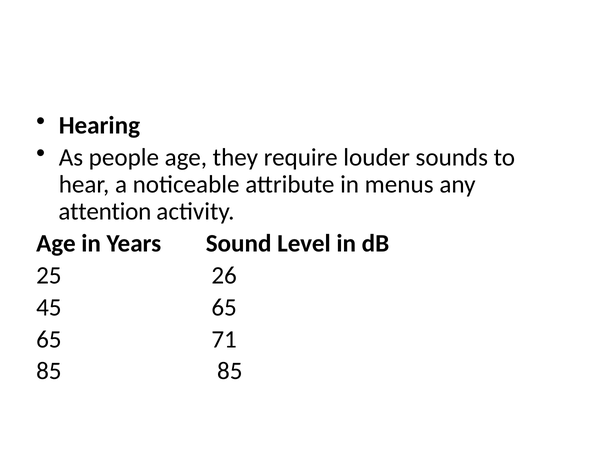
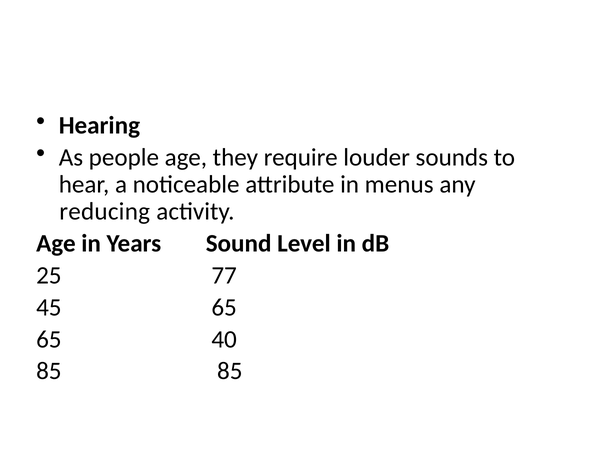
attention: attention -> reducing
26: 26 -> 77
71: 71 -> 40
